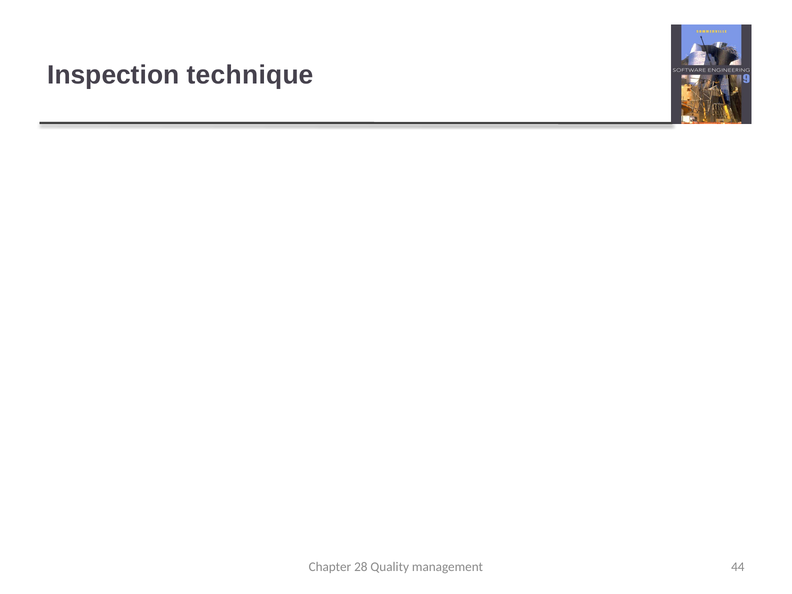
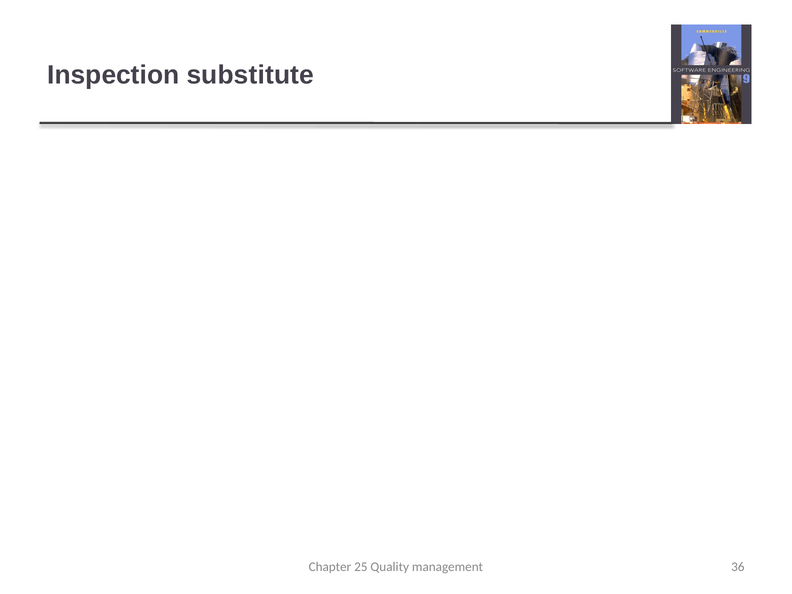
technique: technique -> substitute
28: 28 -> 25
44: 44 -> 36
